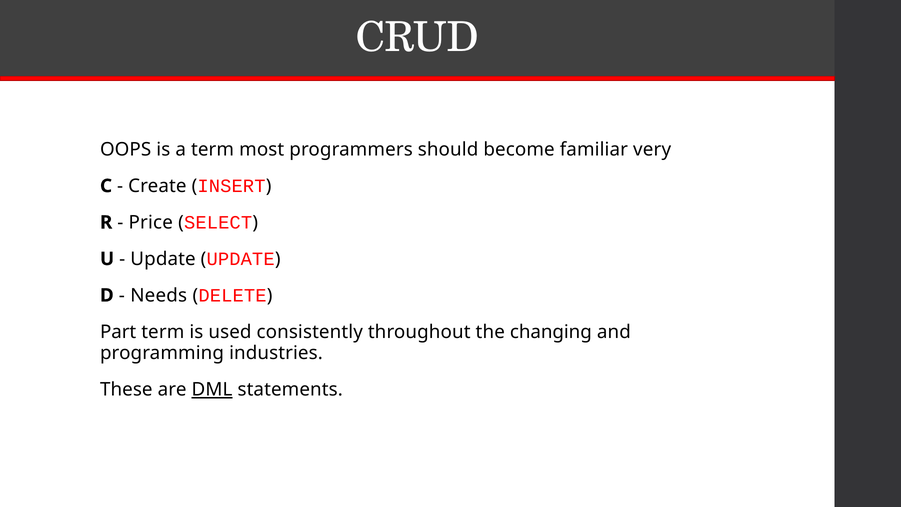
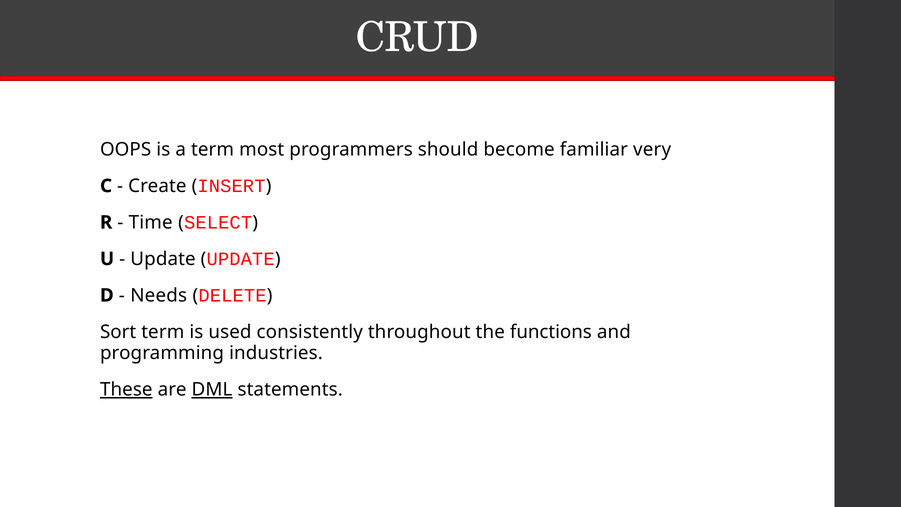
Price: Price -> Time
Part: Part -> Sort
changing: changing -> functions
These underline: none -> present
